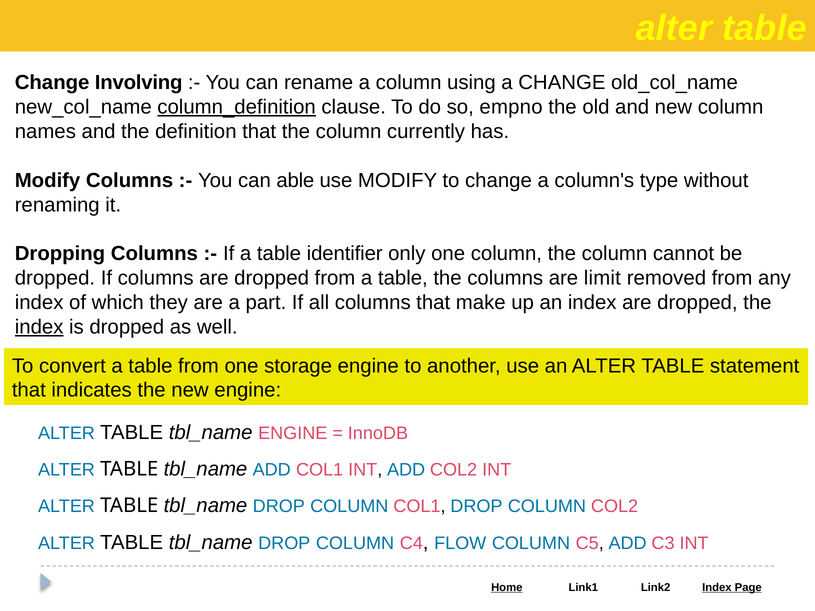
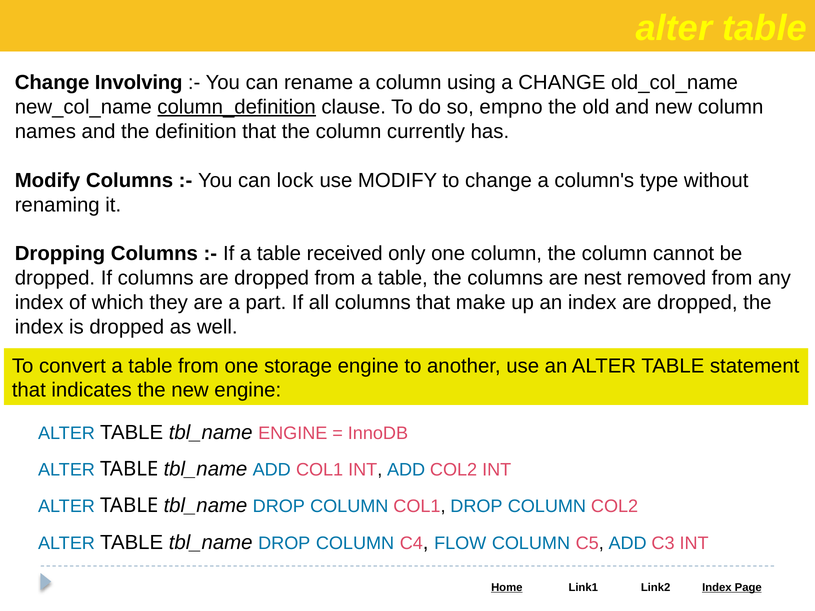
able: able -> lock
identifier: identifier -> received
limit: limit -> nest
index at (39, 327) underline: present -> none
